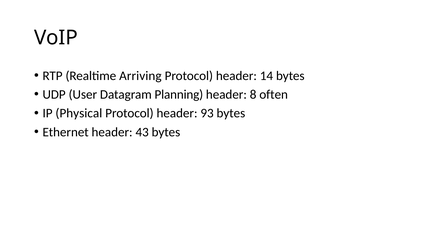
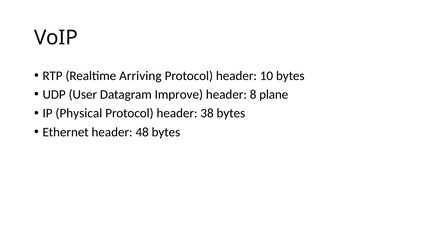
14: 14 -> 10
Planning: Planning -> Improve
often: often -> plane
93: 93 -> 38
43: 43 -> 48
